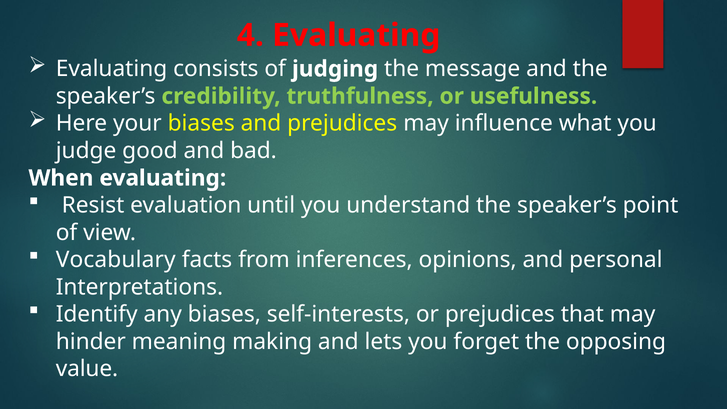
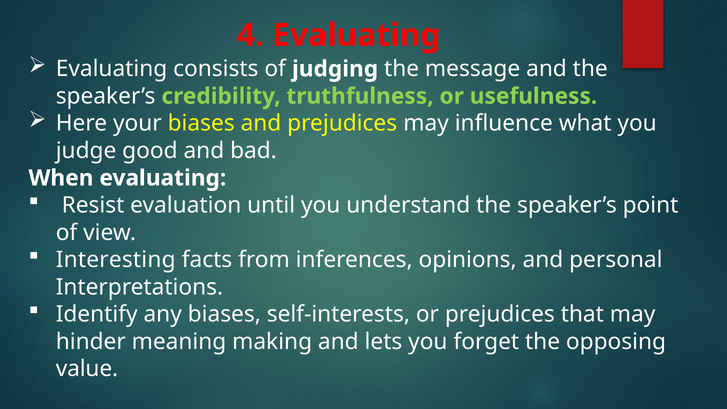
Vocabulary: Vocabulary -> Interesting
